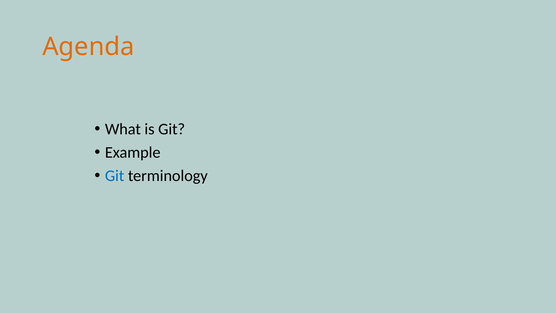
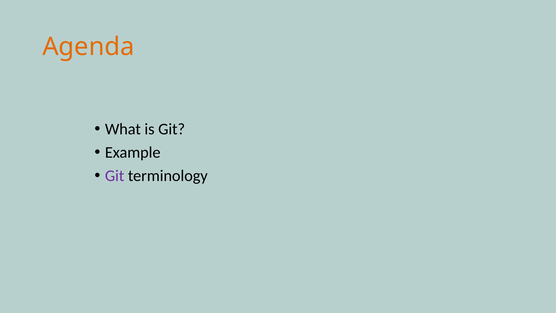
Git at (115, 176) colour: blue -> purple
